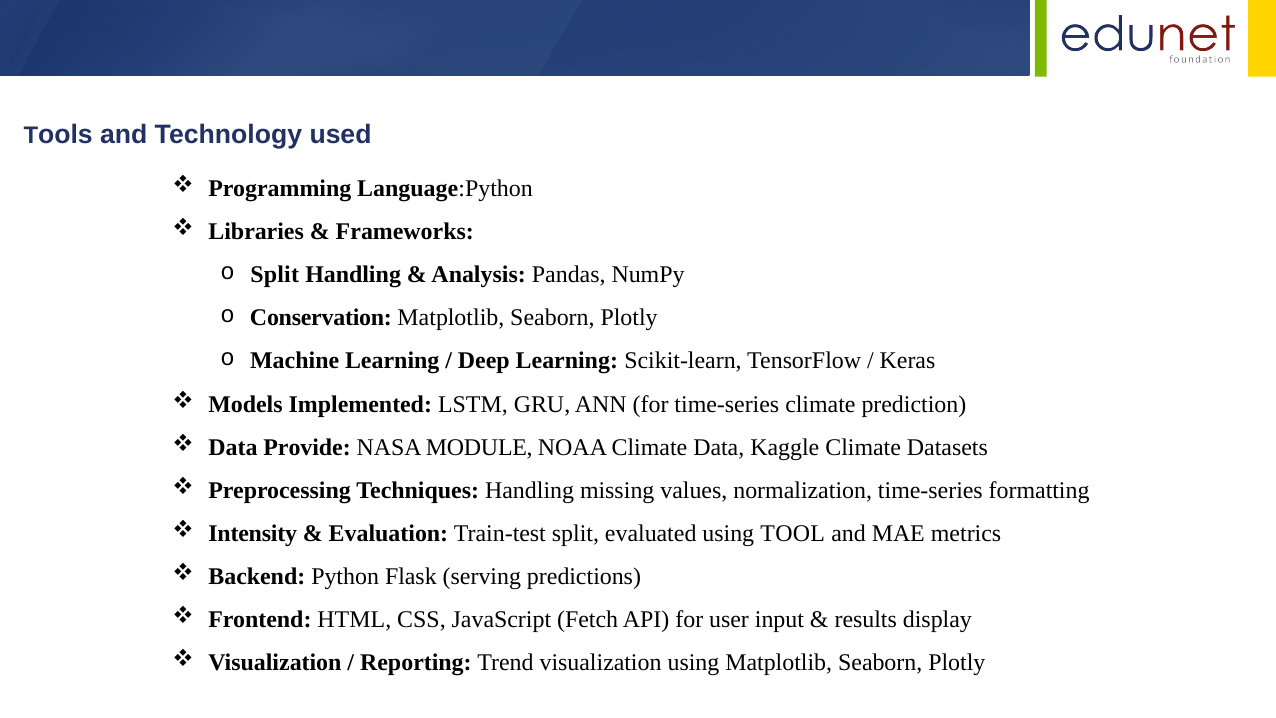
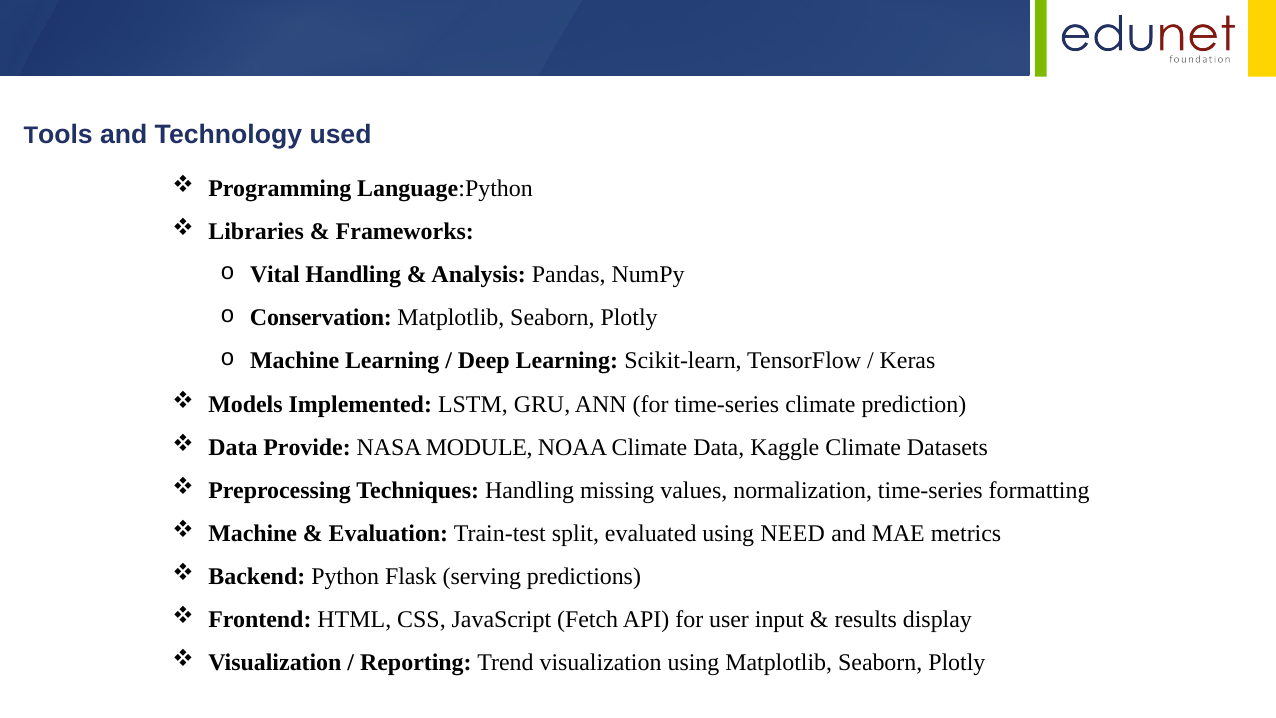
Split at (275, 275): Split -> Vital
Intensity at (253, 533): Intensity -> Machine
TOOL: TOOL -> NEED
